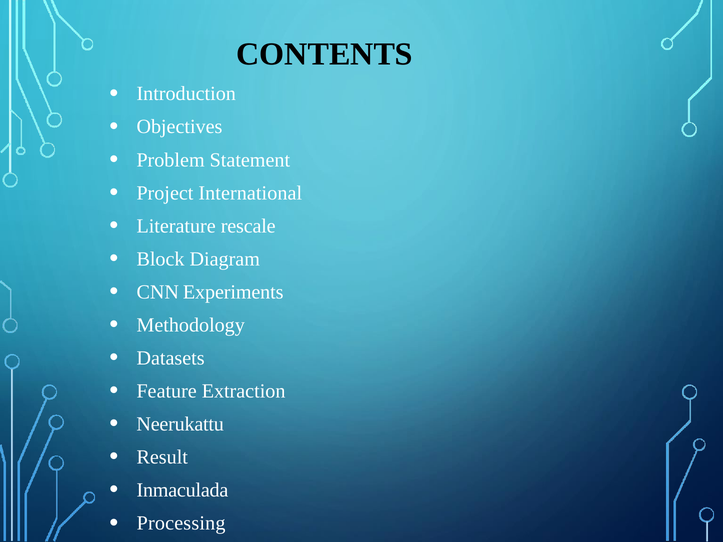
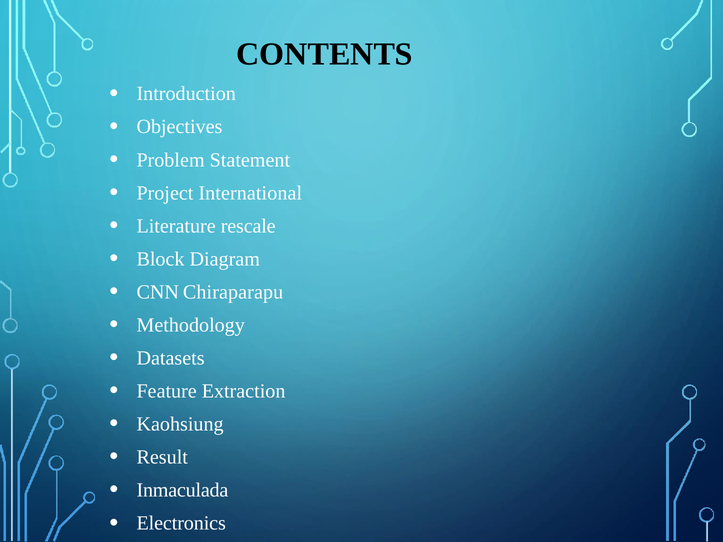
Experiments: Experiments -> Chiraparapu
Neerukattu: Neerukattu -> Kaohsiung
Processing: Processing -> Electronics
